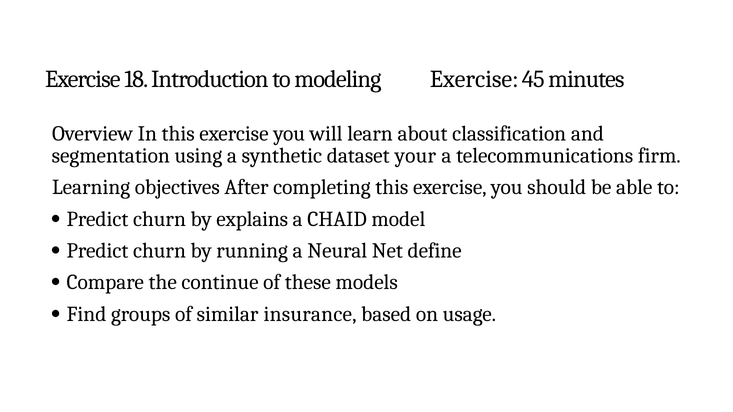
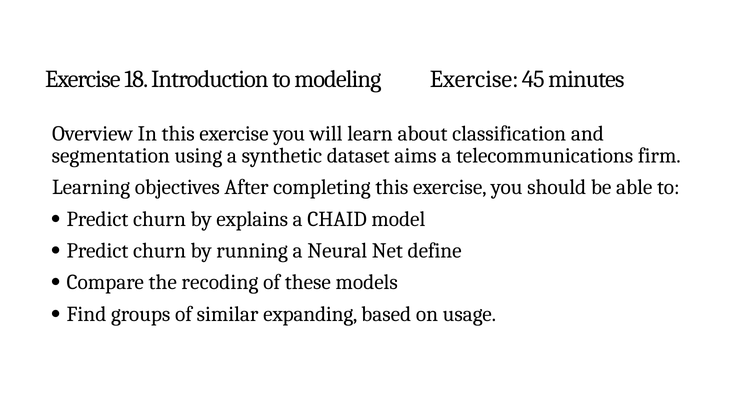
your: your -> aims
continue: continue -> recoding
insurance: insurance -> expanding
